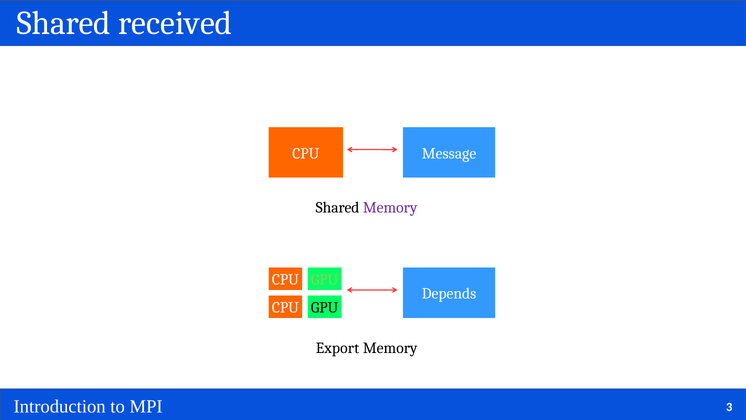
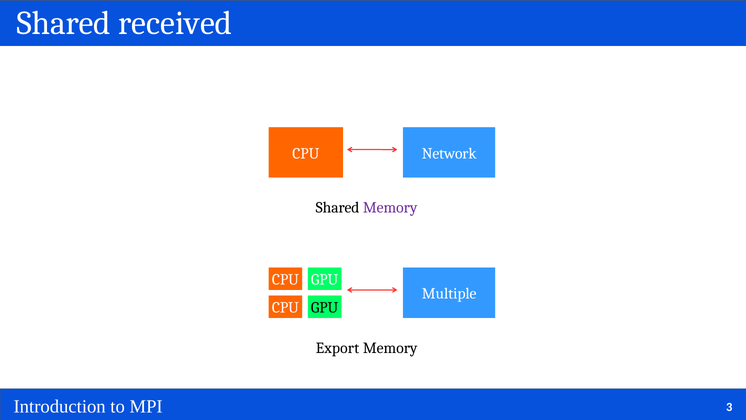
Message: Message -> Network
GPU at (325, 280) colour: light green -> white
Depends: Depends -> Multiple
